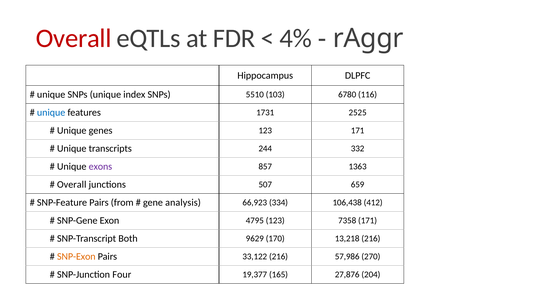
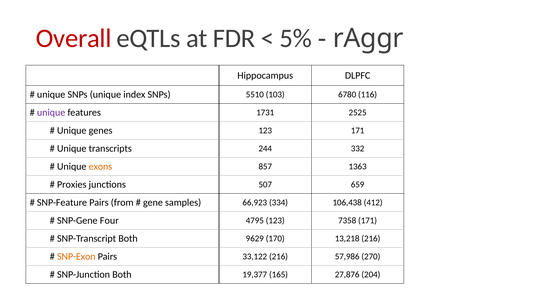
4%: 4% -> 5%
unique at (51, 113) colour: blue -> purple
exons colour: purple -> orange
Overall at (72, 185): Overall -> Proxies
analysis: analysis -> samples
Exon: Exon -> Four
SNP-Junction Four: Four -> Both
